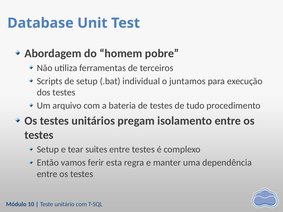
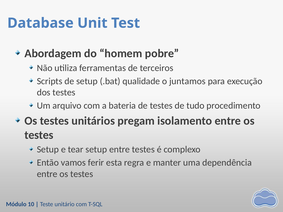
individual: individual -> qualidade
tear suites: suites -> setup
